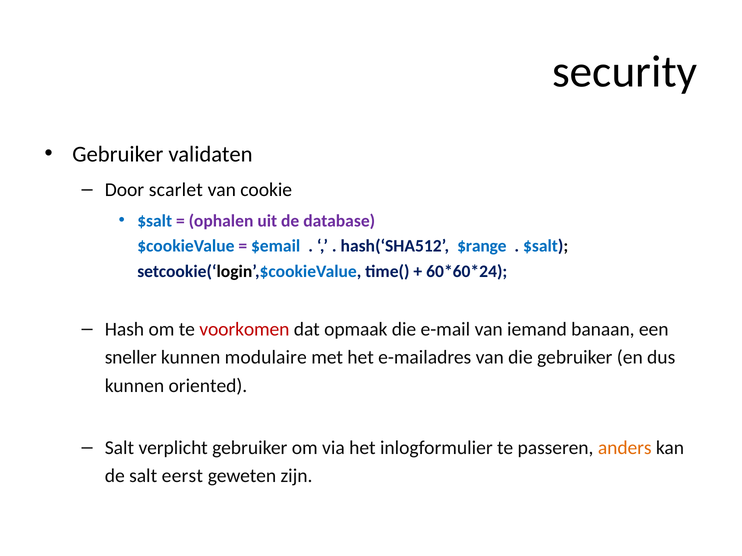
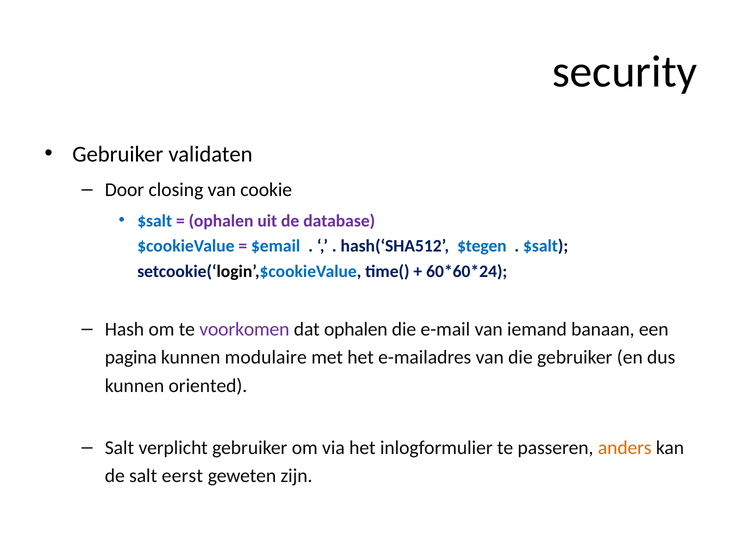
scarlet: scarlet -> closing
$range: $range -> $tegen
voorkomen colour: red -> purple
dat opmaak: opmaak -> ophalen
sneller: sneller -> pagina
